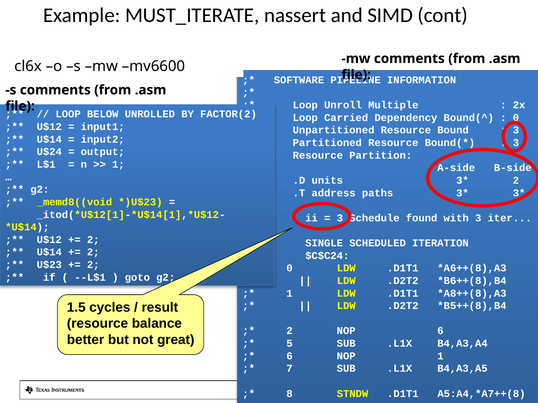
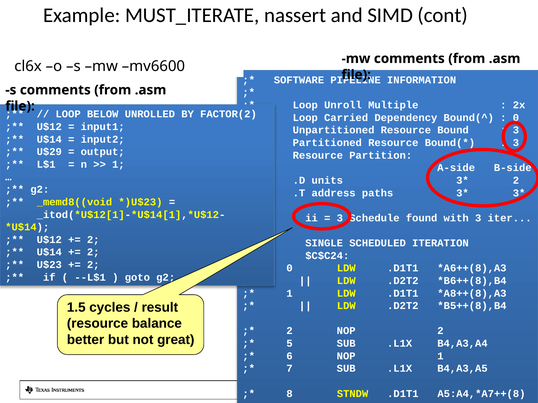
U$24: U$24 -> U$29
NOP 6: 6 -> 2
